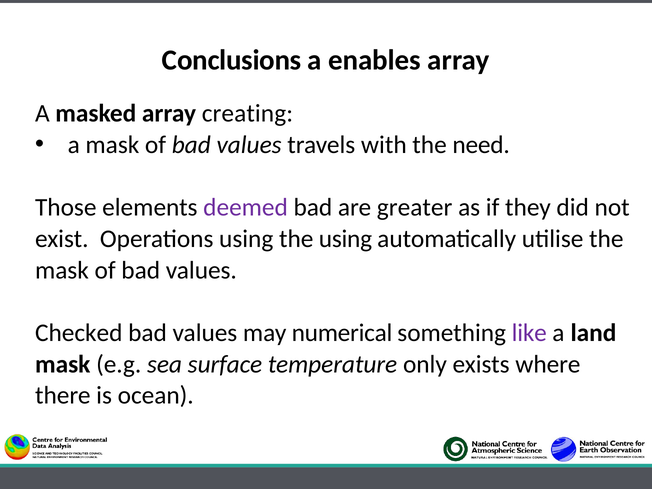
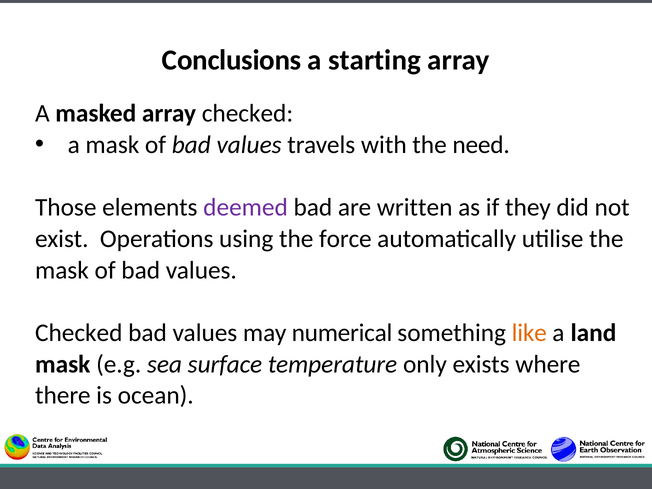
enables: enables -> starting
array creating: creating -> checked
greater: greater -> written
the using: using -> force
like colour: purple -> orange
